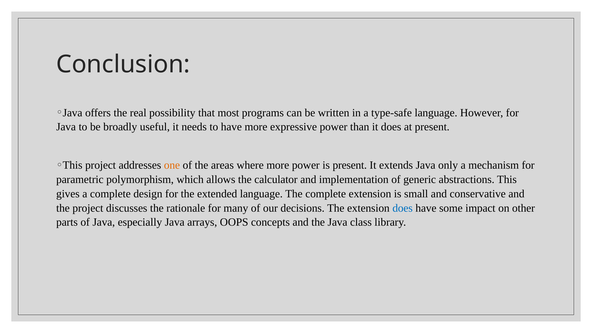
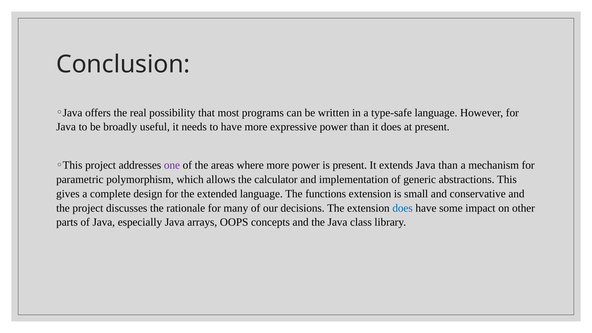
one colour: orange -> purple
Java only: only -> than
The complete: complete -> functions
